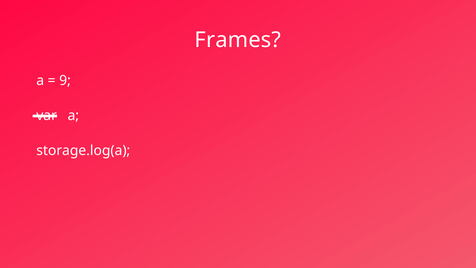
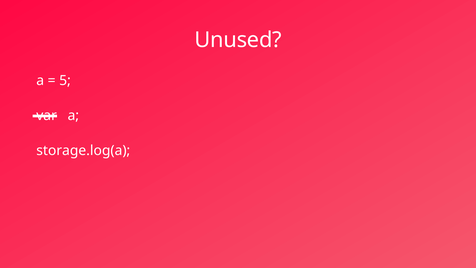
Frames: Frames -> Unused
9: 9 -> 5
